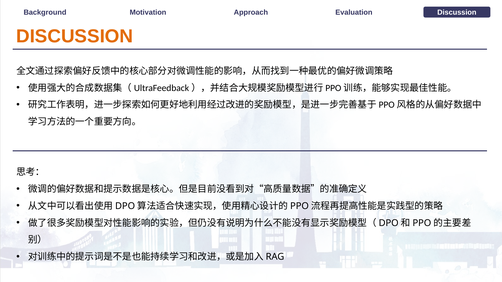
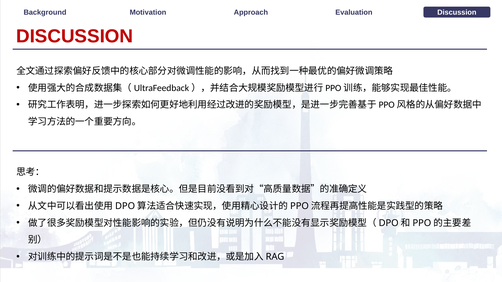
DISCUSSION at (75, 36) colour: orange -> red
